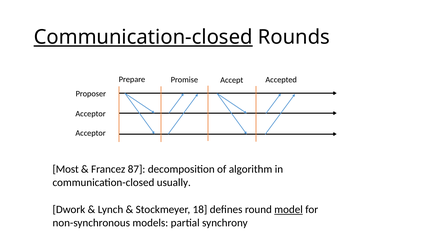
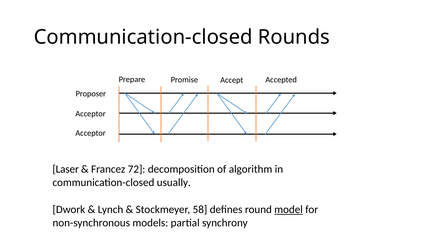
Communication-closed at (143, 37) underline: present -> none
Most: Most -> Laser
87: 87 -> 72
18: 18 -> 58
